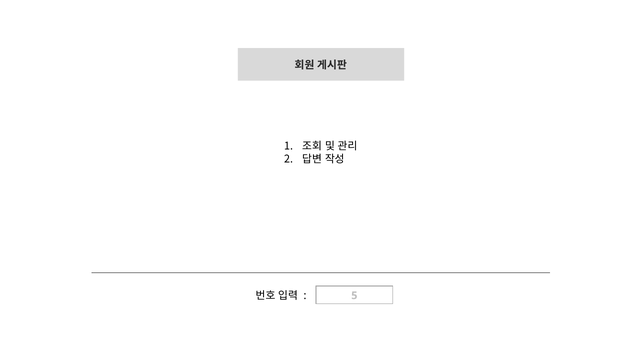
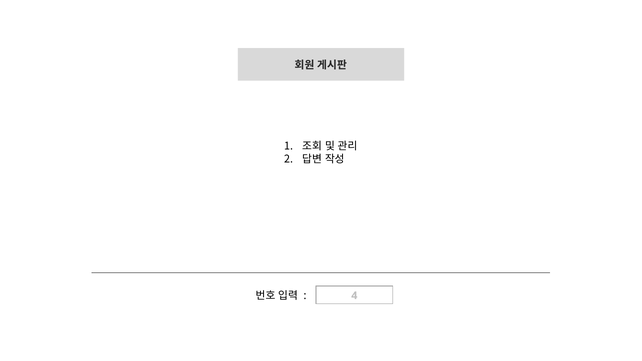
5: 5 -> 4
